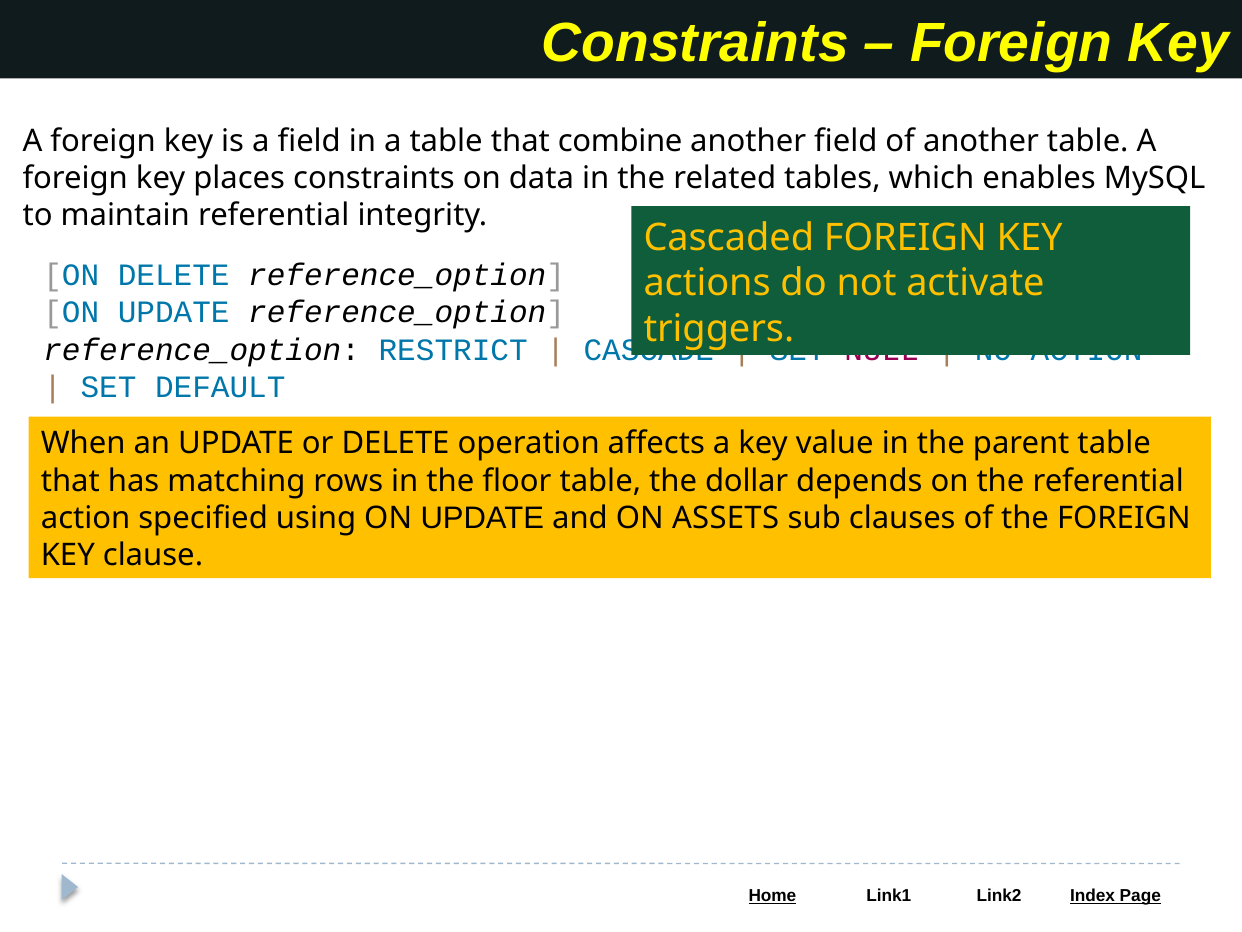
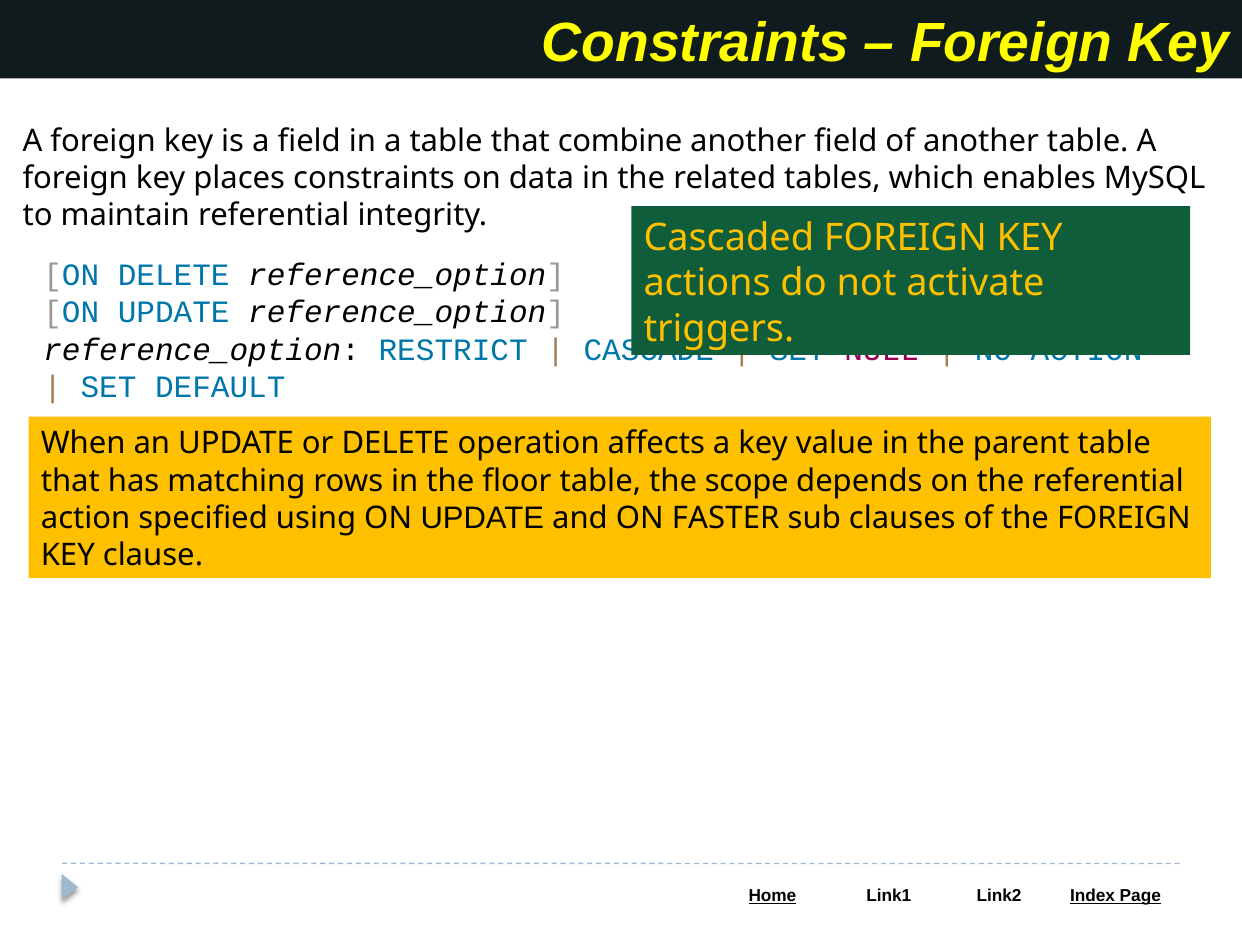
dollar: dollar -> scope
ASSETS: ASSETS -> FASTER
